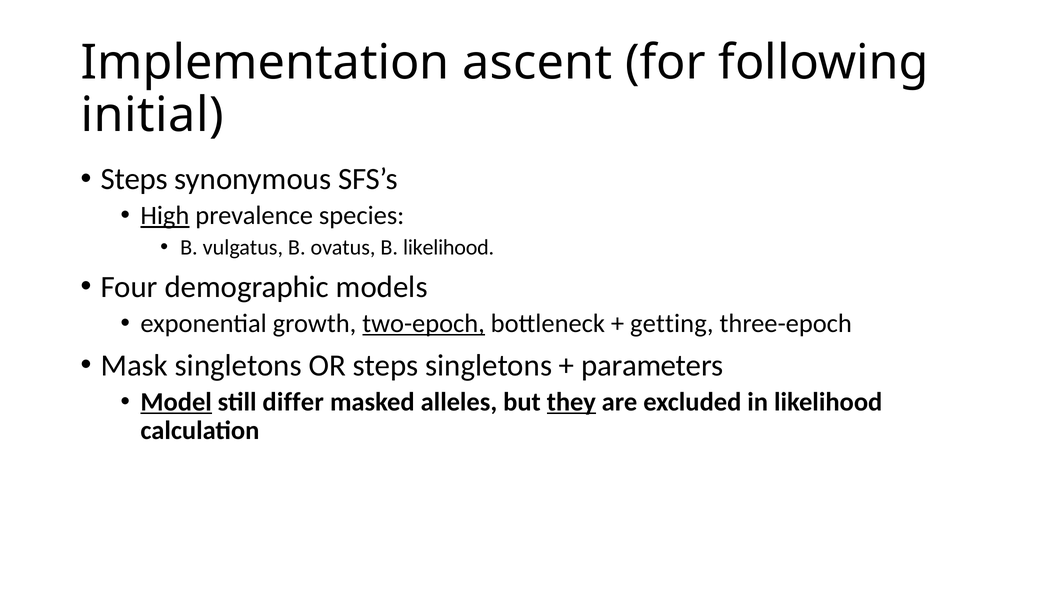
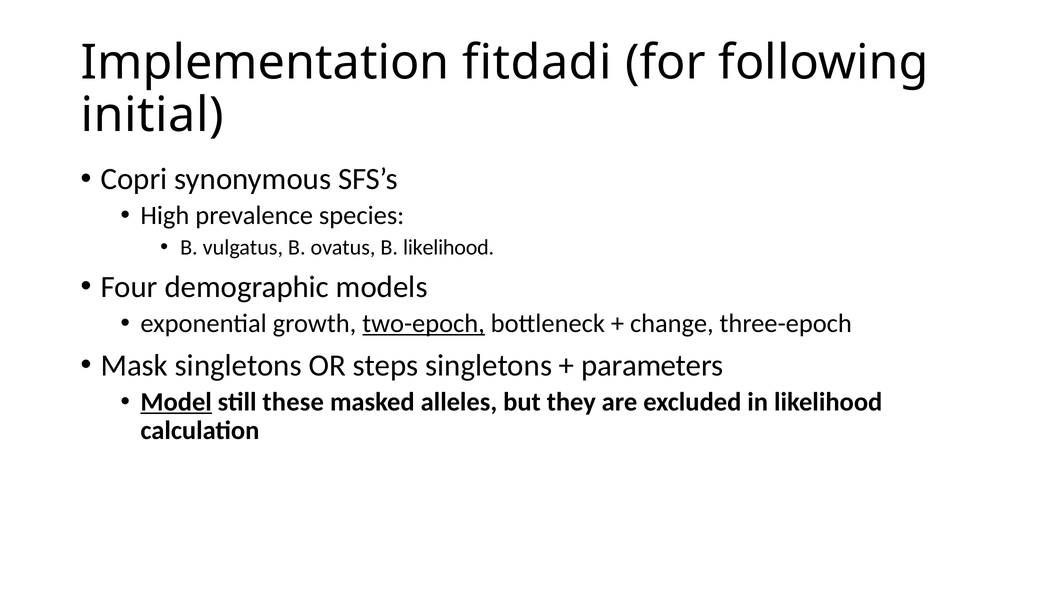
ascent: ascent -> fitdadi
Steps at (134, 179): Steps -> Copri
High underline: present -> none
getting: getting -> change
differ: differ -> these
they underline: present -> none
